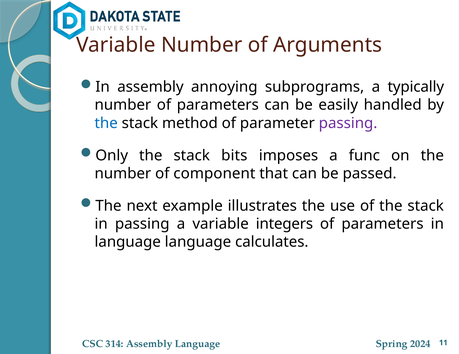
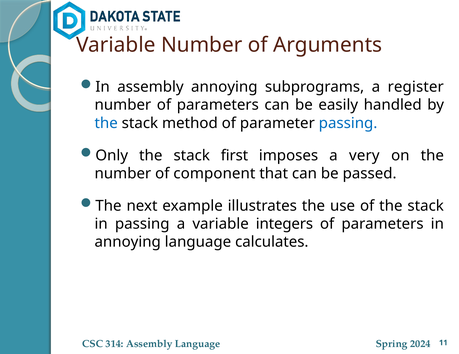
typically: typically -> register
passing at (348, 123) colour: purple -> blue
bits: bits -> first
func: func -> very
language at (128, 242): language -> annoying
